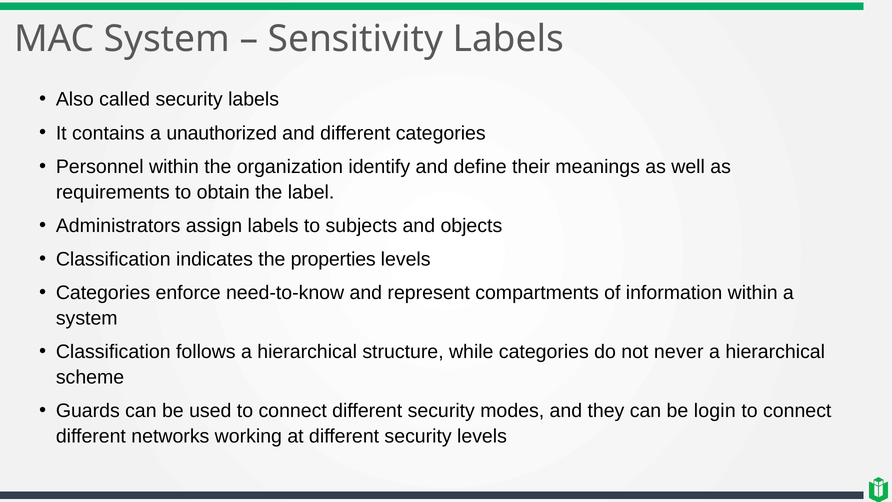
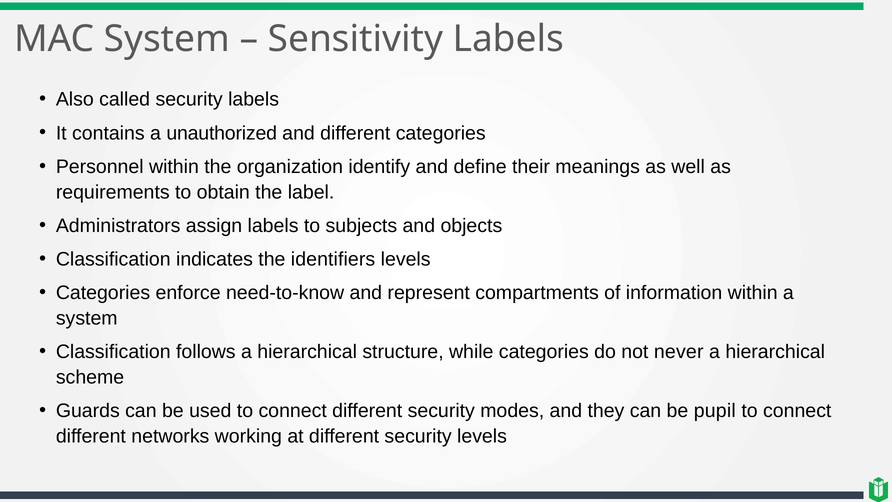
properties: properties -> identifiers
login: login -> pupil
